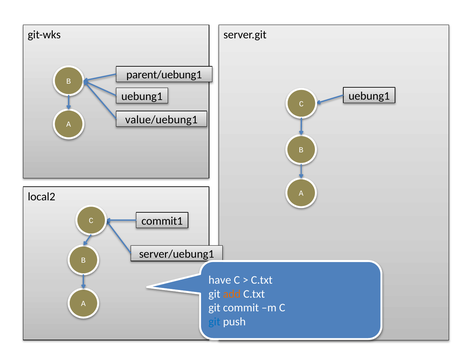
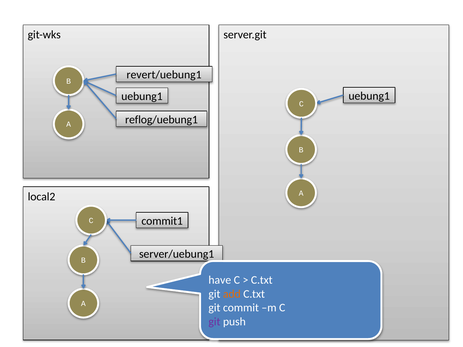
parent/uebung1: parent/uebung1 -> revert/uebung1
value/uebung1: value/uebung1 -> reflog/uebung1
git at (214, 322) colour: blue -> purple
